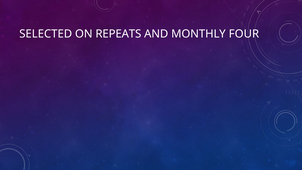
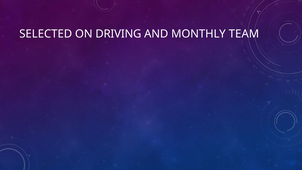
REPEATS: REPEATS -> DRIVING
FOUR: FOUR -> TEAM
